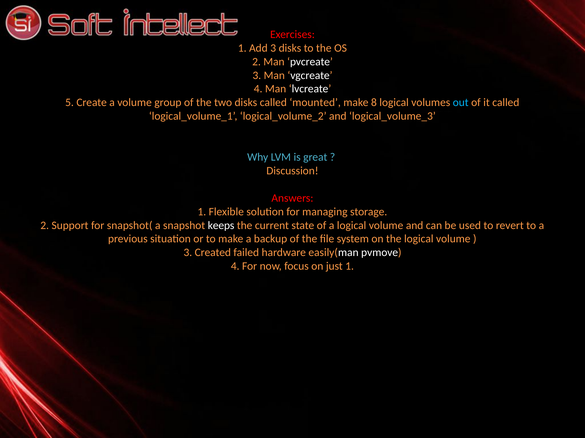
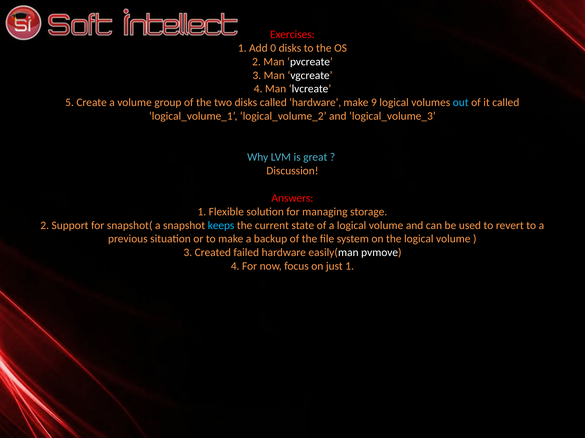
Add 3: 3 -> 0
called mounted: mounted -> hardware
8: 8 -> 9
keeps colour: white -> light blue
